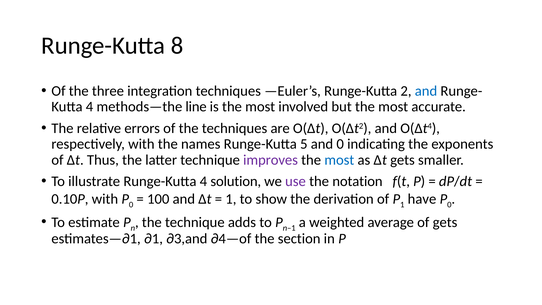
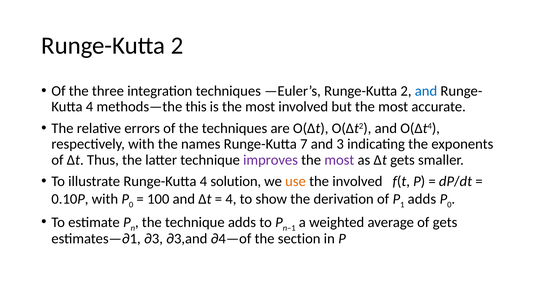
8 at (177, 46): 8 -> 2
line: line -> this
5: 5 -> 7
and 0: 0 -> 3
most at (339, 160) colour: blue -> purple
use colour: purple -> orange
the notation: notation -> involved
1 at (231, 199): 1 -> 4
have at (422, 199): have -> adds
∂1: ∂1 -> ∂3
